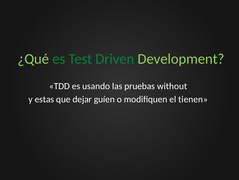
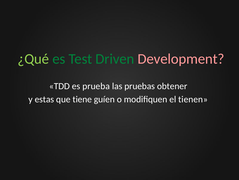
Development colour: light green -> pink
usando: usando -> prueba
without: without -> obtener
dejar: dejar -> tiene
